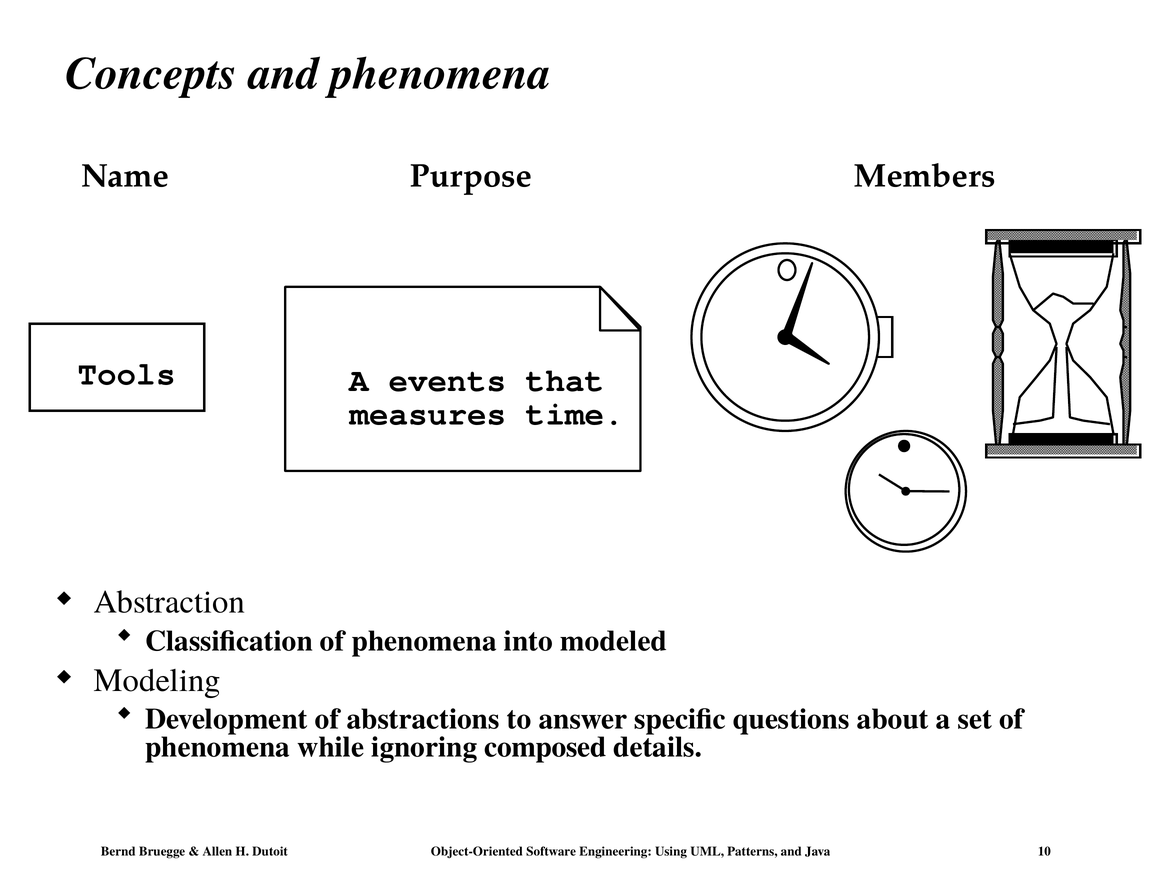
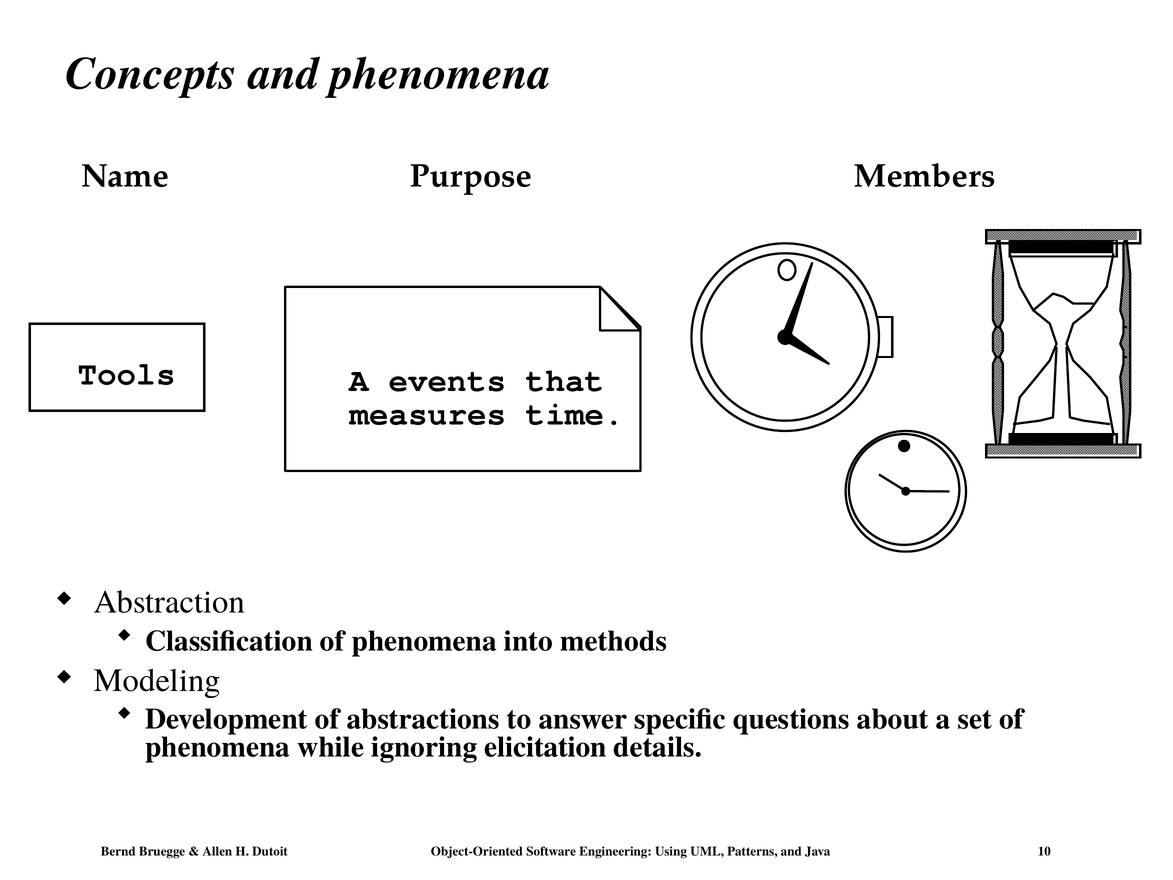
modeled: modeled -> methods
composed: composed -> elicitation
